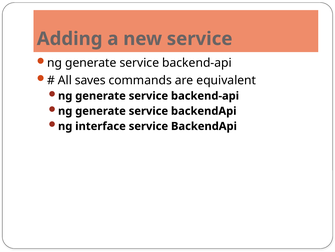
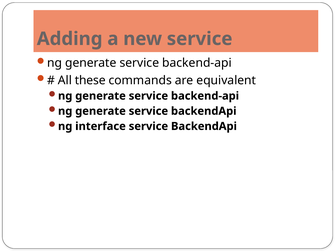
saves: saves -> these
